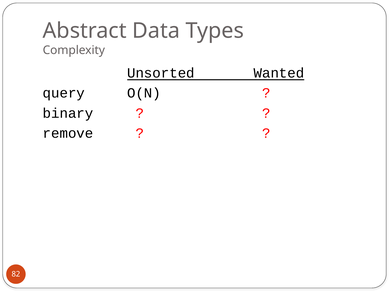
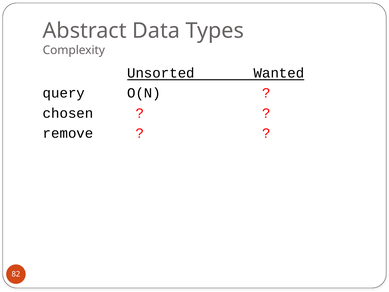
binary: binary -> chosen
